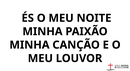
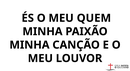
NOITE: NOITE -> QUEM
